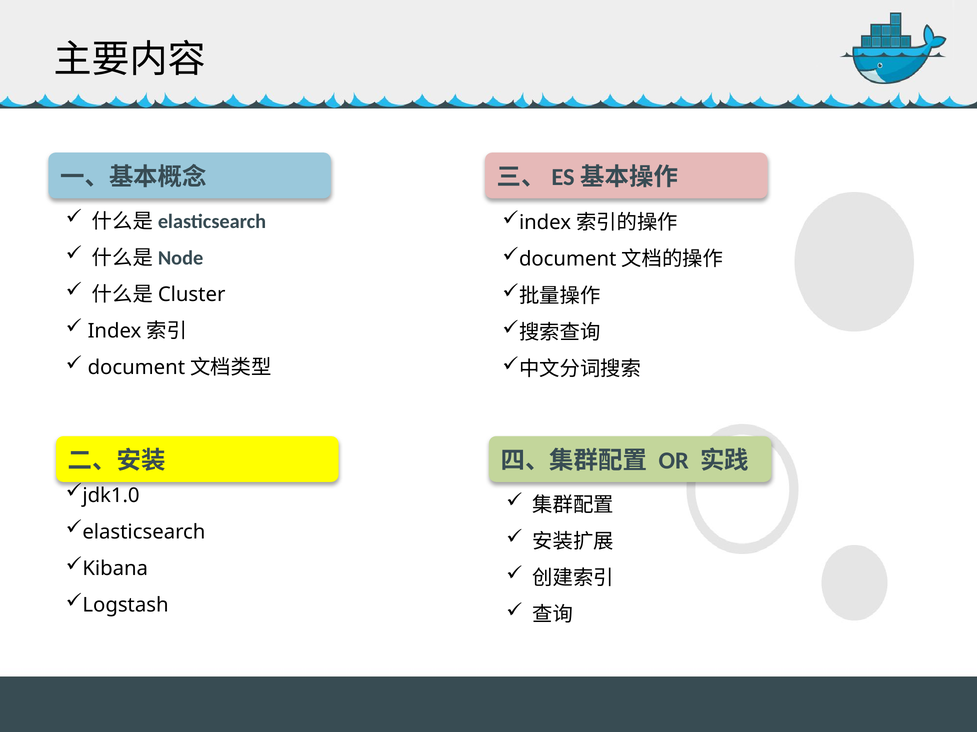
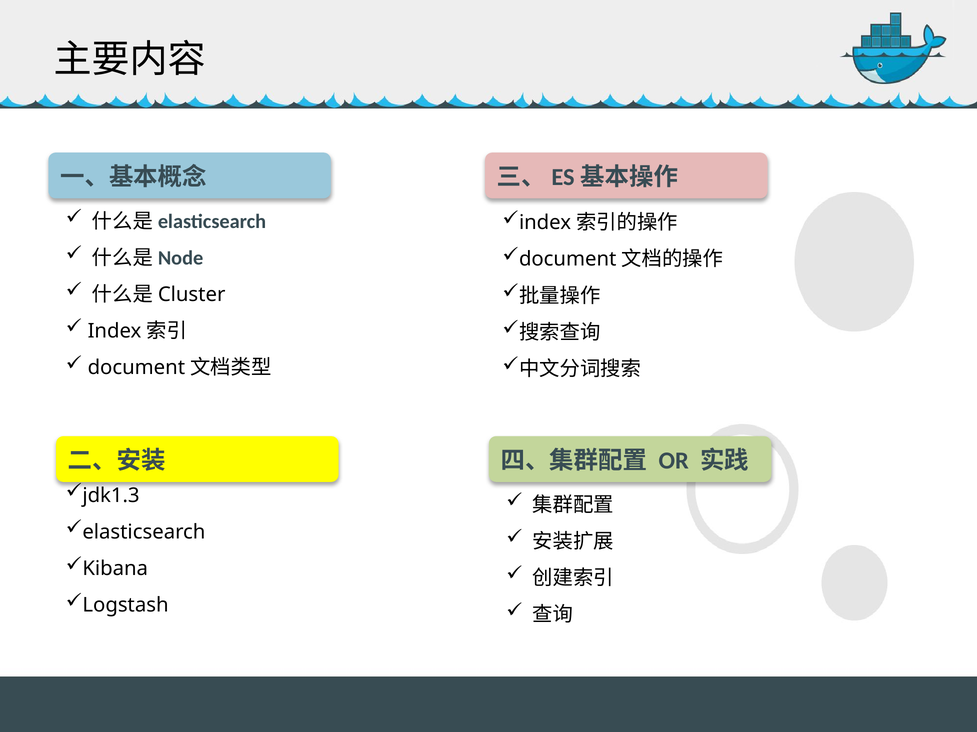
jdk1.0: jdk1.0 -> jdk1.3
